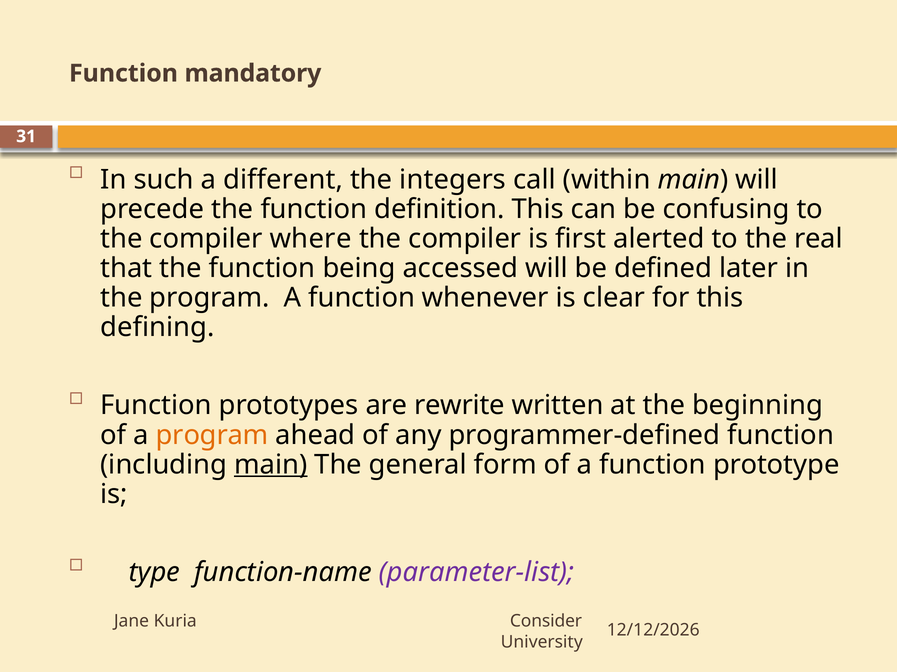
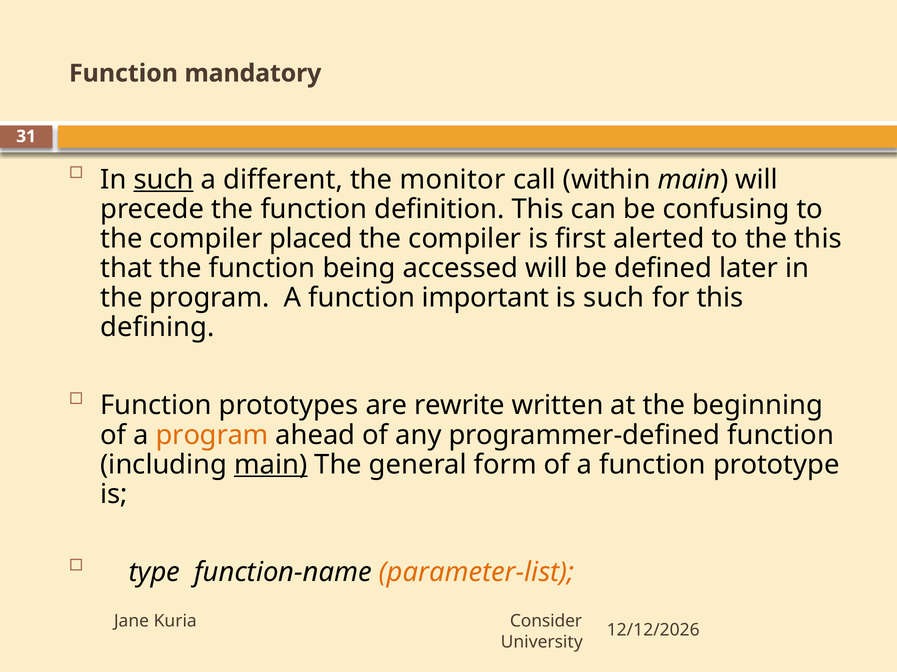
such at (164, 180) underline: none -> present
integers: integers -> monitor
where: where -> placed
the real: real -> this
whenever: whenever -> important
is clear: clear -> such
parameter-list colour: purple -> orange
